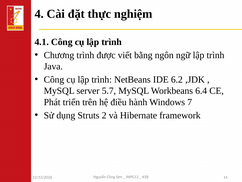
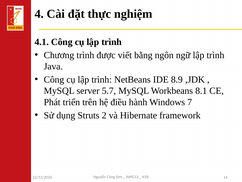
6.2: 6.2 -> 8.9
6.4: 6.4 -> 8.1
